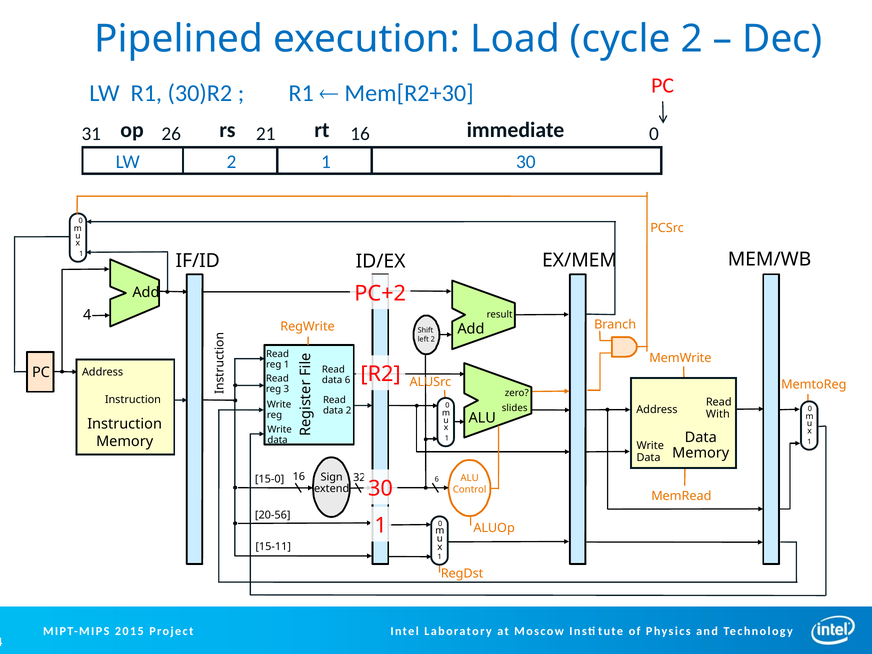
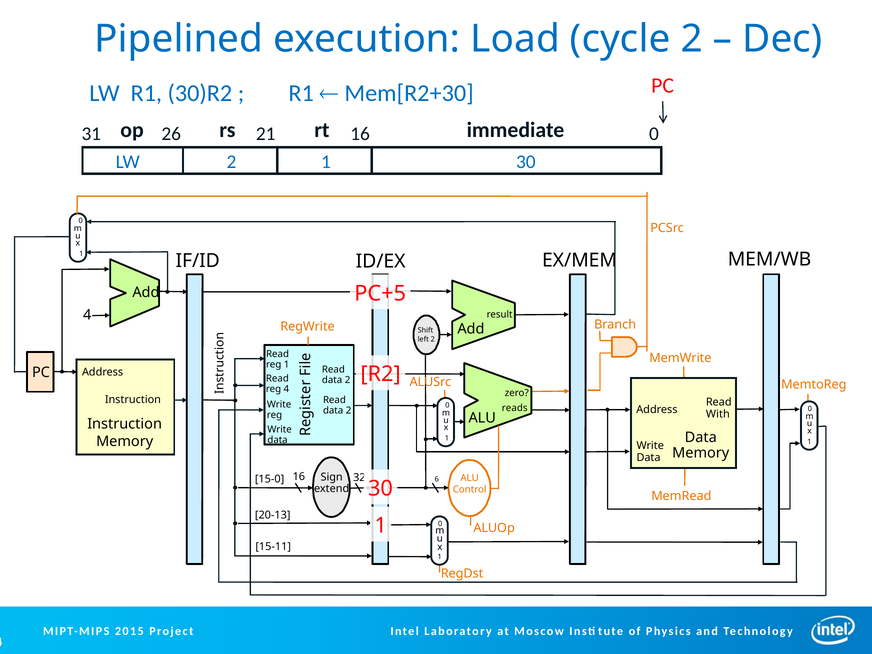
PC+2: PC+2 -> PC+5
6 at (348, 380): 6 -> 2
reg 3: 3 -> 4
slides: slides -> reads
20-56: 20-56 -> 20-13
